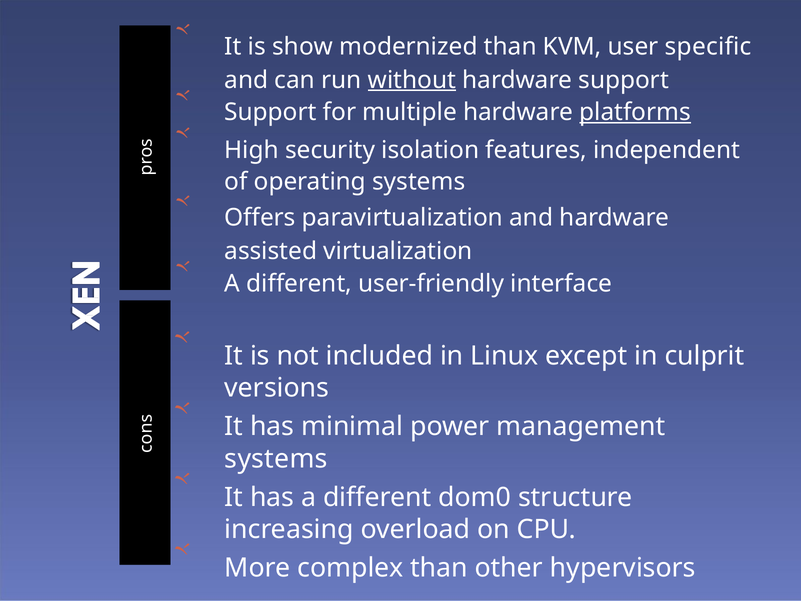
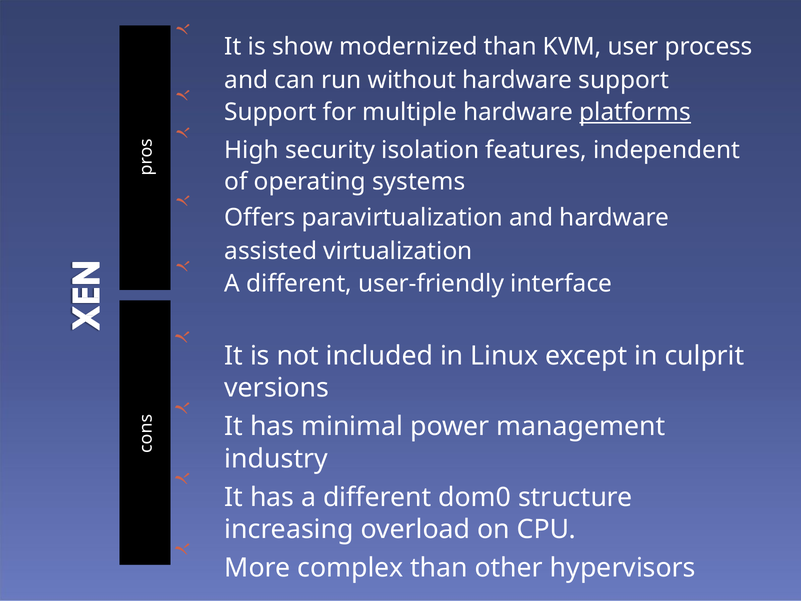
specific: specific -> process
without underline: present -> none
systems at (276, 459): systems -> industry
